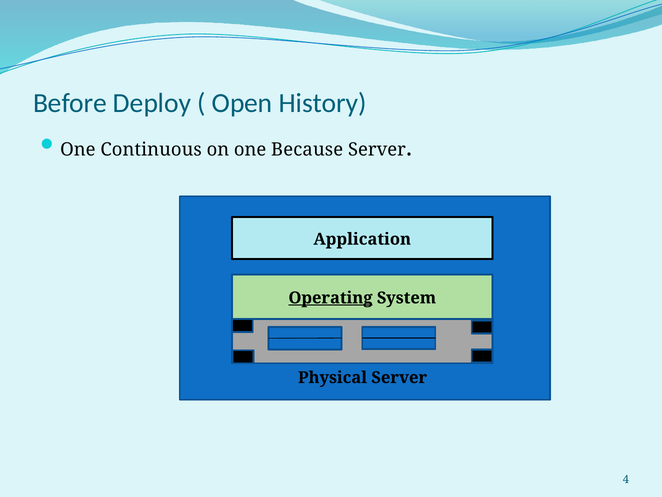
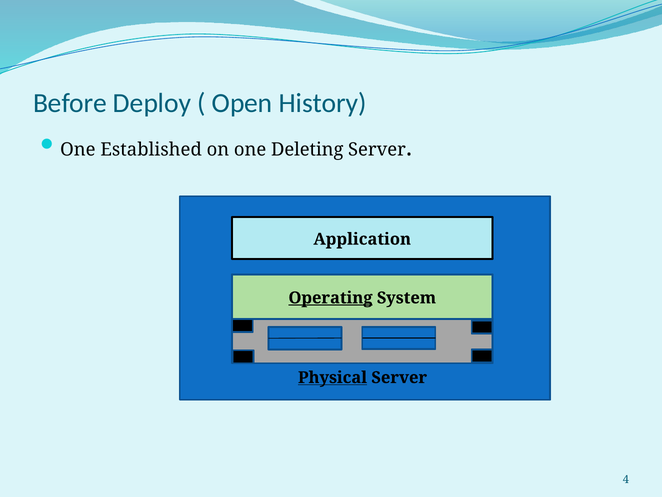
Continuous: Continuous -> Established
Because: Because -> Deleting
Physical underline: none -> present
